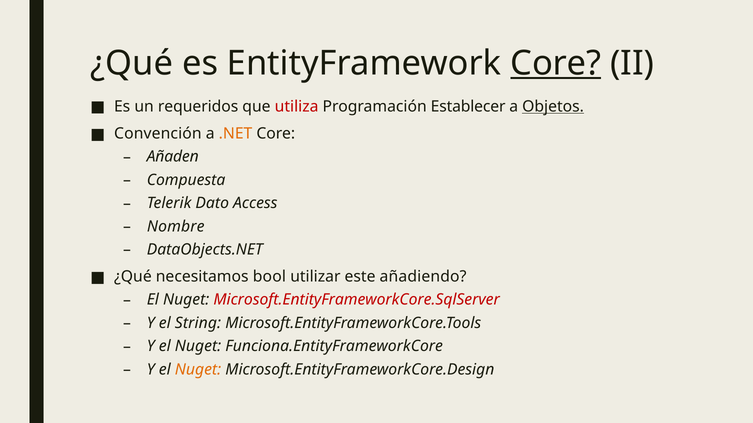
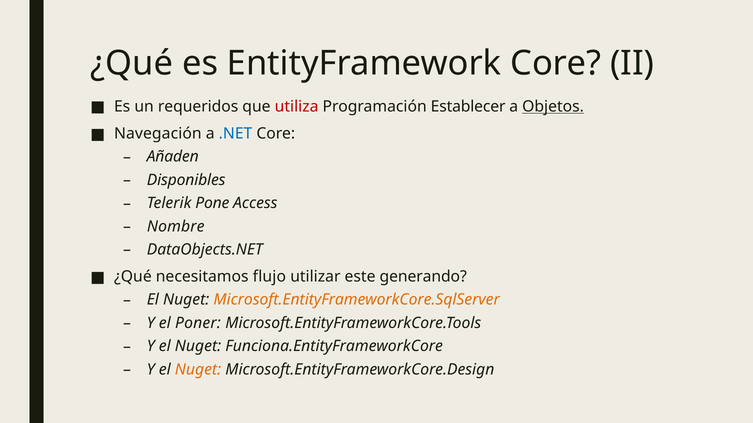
Core at (556, 63) underline: present -> none
Convención: Convención -> Navegación
.NET colour: orange -> blue
Compuesta: Compuesta -> Disponibles
Dato: Dato -> Pone
bool: bool -> flujo
añadiendo: añadiendo -> generando
Microsoft.EntityFrameworkCore.SqlServer colour: red -> orange
String: String -> Poner
